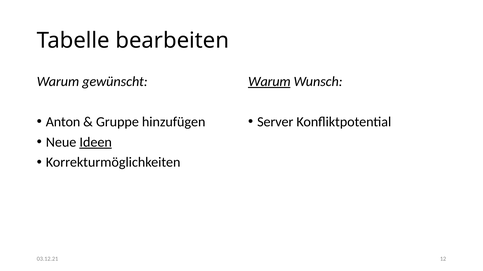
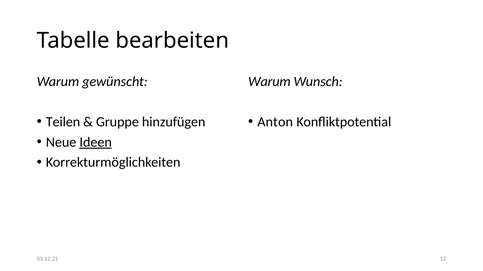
Warum at (269, 82) underline: present -> none
Anton: Anton -> Teilen
Server: Server -> Anton
